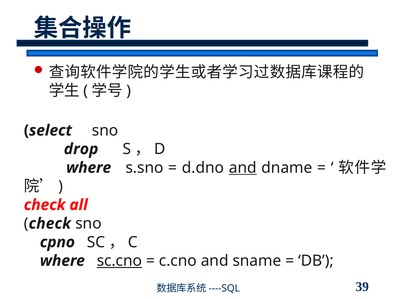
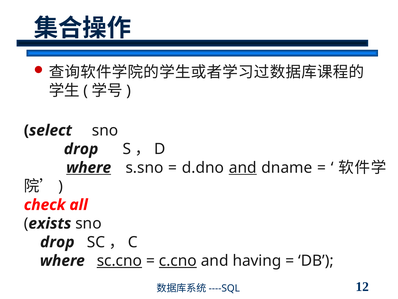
where at (89, 167) underline: none -> present
check at (50, 223): check -> exists
cpno at (57, 242): cpno -> drop
c.cno underline: none -> present
sname: sname -> having
39: 39 -> 12
